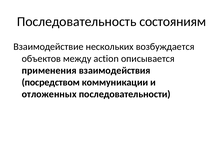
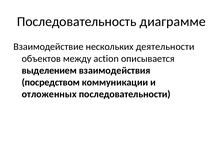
состояниям: состояниям -> диаграмме
возбуждается: возбуждается -> деятельности
применения: применения -> выделением
